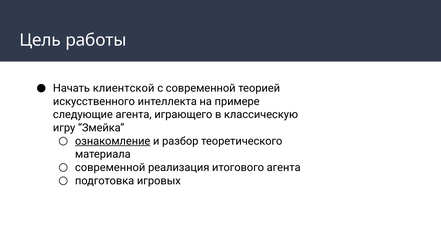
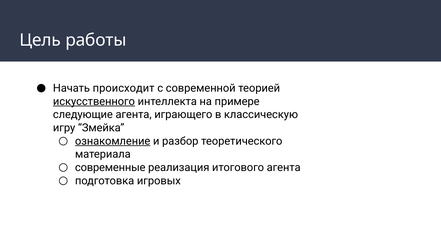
клиентской: клиентской -> происходит
искусственного underline: none -> present
современной at (110, 168): современной -> современные
